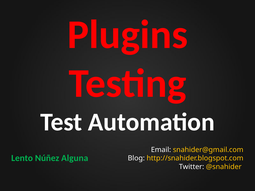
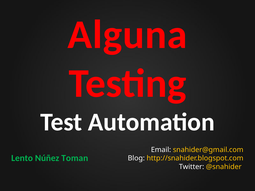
Plugins: Plugins -> Alguna
Alguna: Alguna -> Toman
